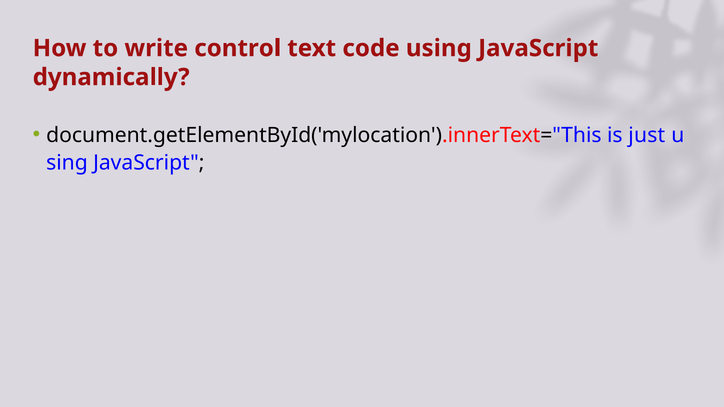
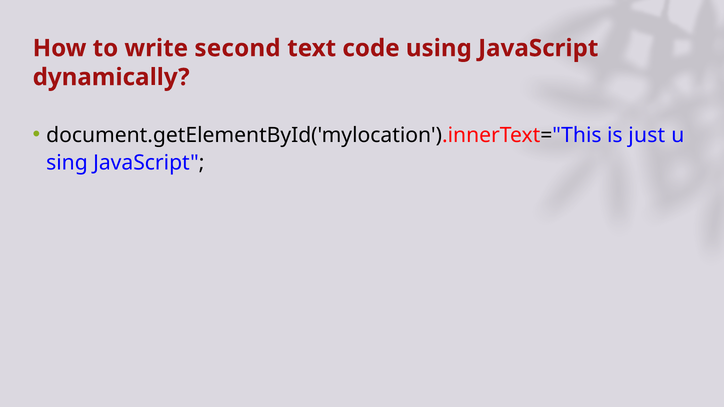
control: control -> second
